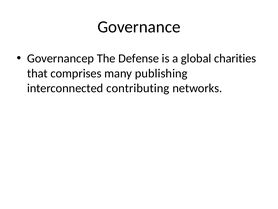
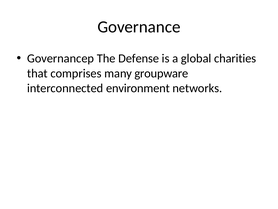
publishing: publishing -> groupware
contributing: contributing -> environment
